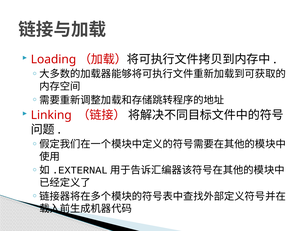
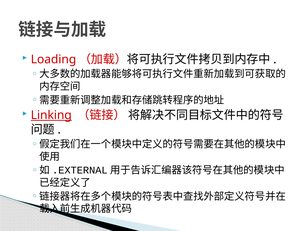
Linking underline: none -> present
